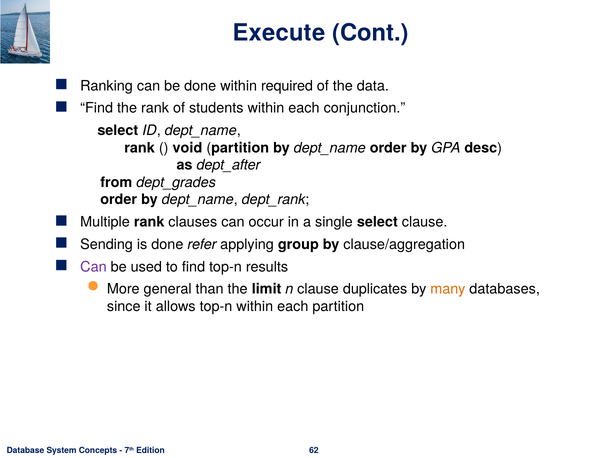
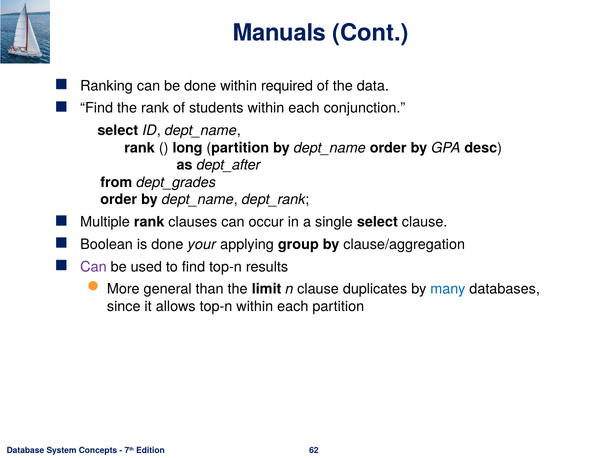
Execute: Execute -> Manuals
void: void -> long
Sending: Sending -> Boolean
refer: refer -> your
many colour: orange -> blue
